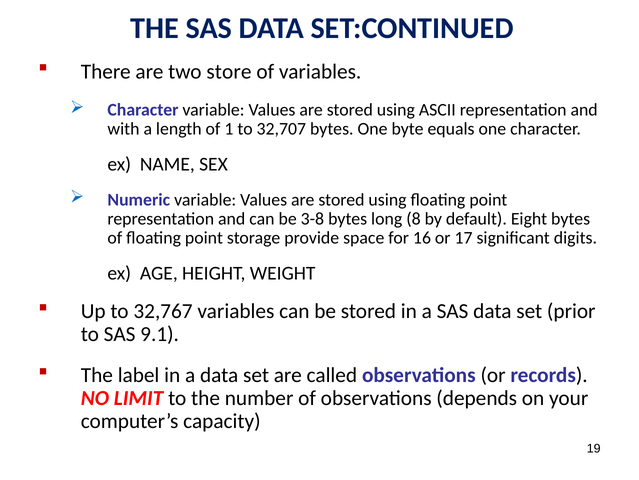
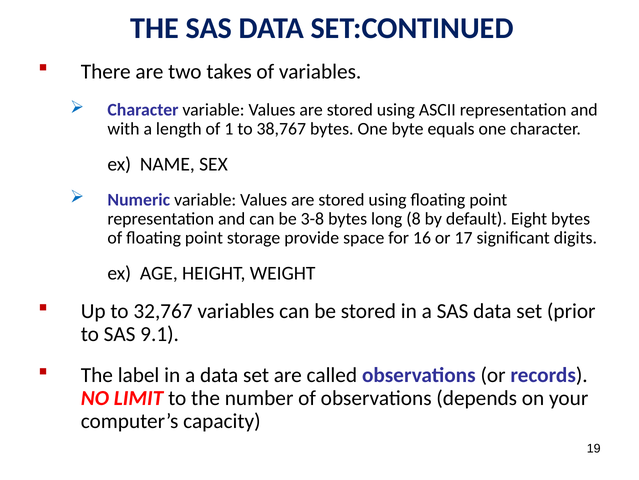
store: store -> takes
32,707: 32,707 -> 38,767
